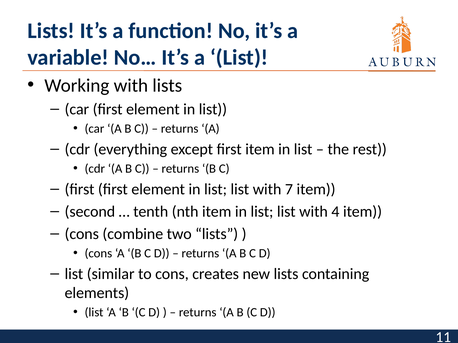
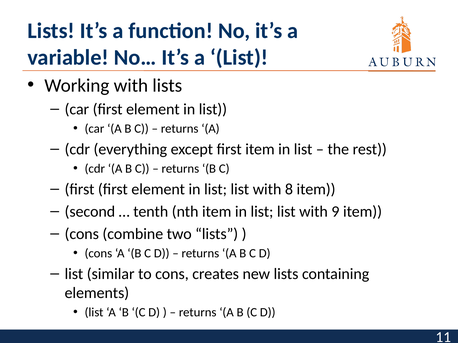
7: 7 -> 8
4: 4 -> 9
